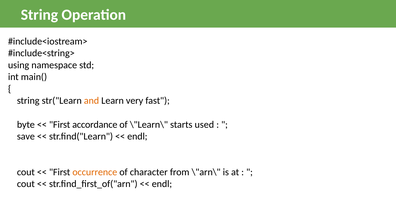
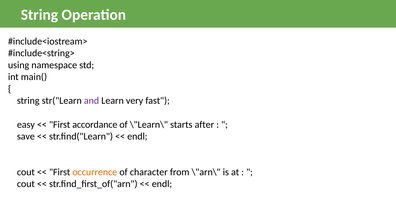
and colour: orange -> purple
byte: byte -> easy
used: used -> after
